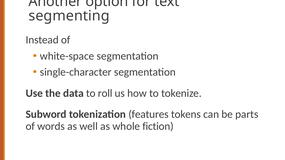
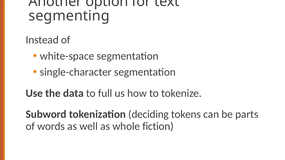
roll: roll -> full
features: features -> deciding
